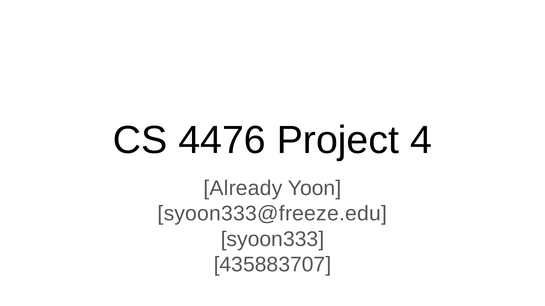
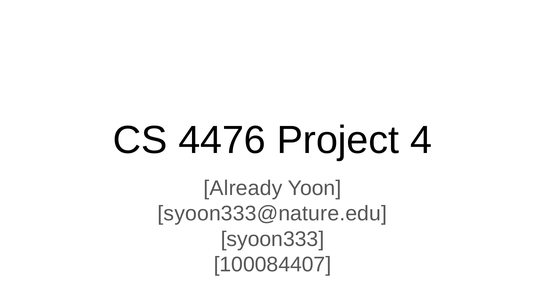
syoon333@freeze.edu: syoon333@freeze.edu -> syoon333@nature.edu
435883707: 435883707 -> 100084407
